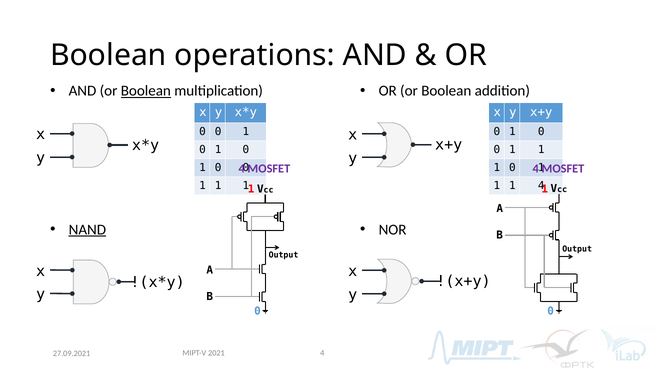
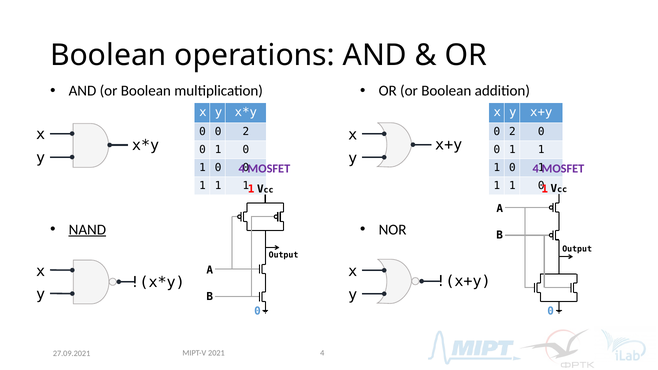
Boolean at (146, 91) underline: present -> none
1 at (246, 132): 1 -> 2
1 at (512, 132): 1 -> 2
4 at (541, 186): 4 -> 0
